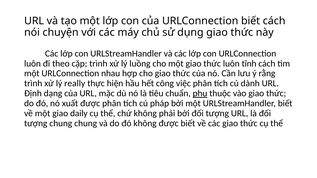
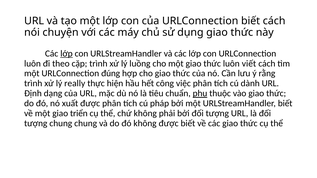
lớp at (66, 54) underline: none -> present
tĩnh: tĩnh -> viết
nhau: nhau -> đúng
daily: daily -> triển
